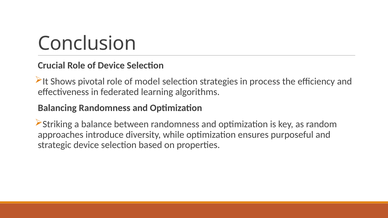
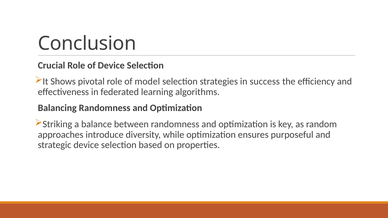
process: process -> success
